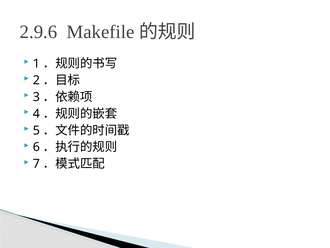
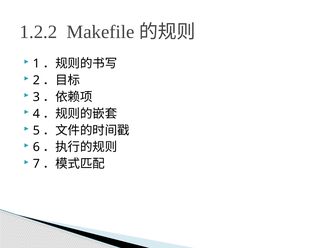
2.9.6: 2.9.6 -> 1.2.2
